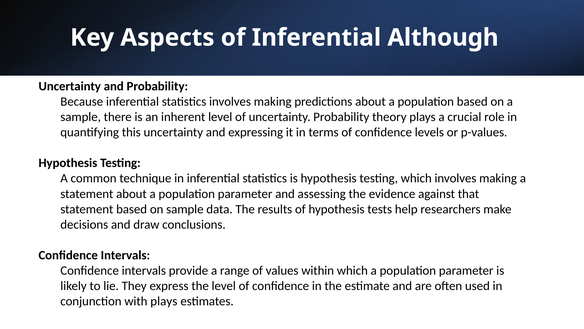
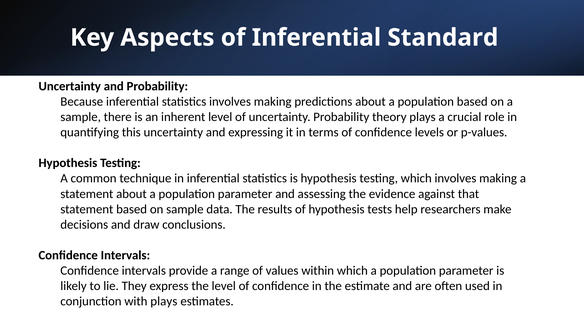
Although: Although -> Standard
